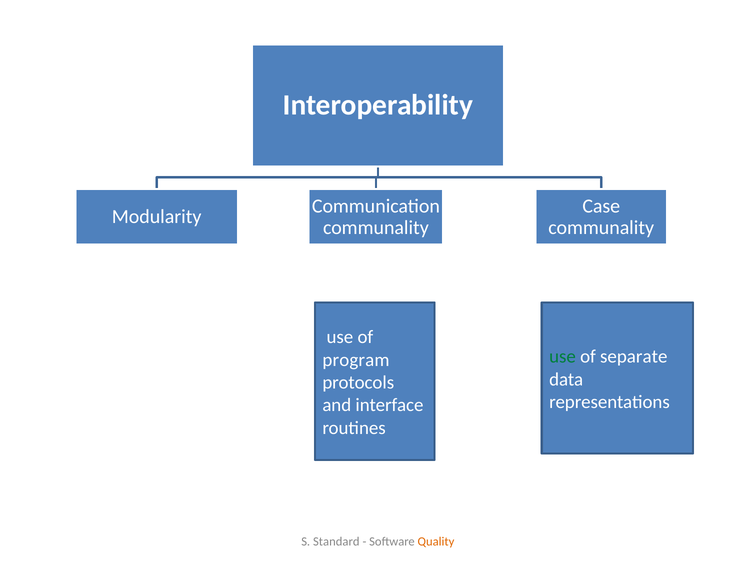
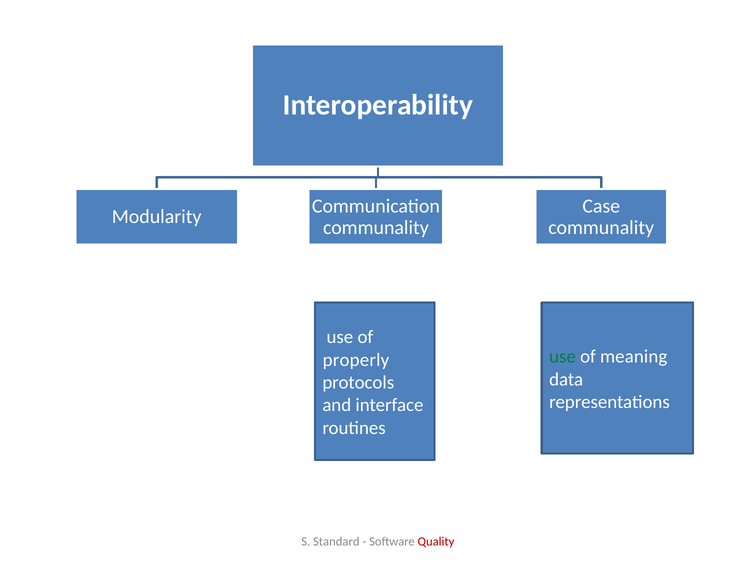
separate: separate -> meaning
program: program -> properly
Quality colour: orange -> red
